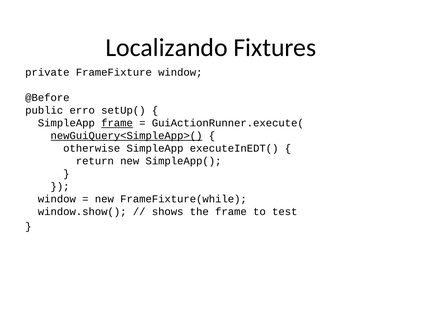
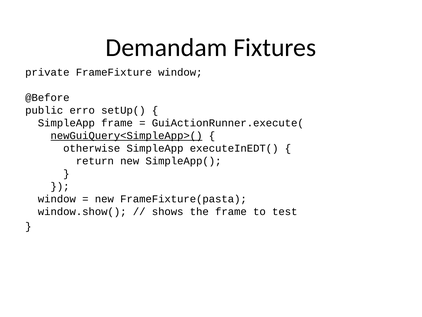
Localizando: Localizando -> Demandam
frame at (117, 123) underline: present -> none
FrameFixture(while: FrameFixture(while -> FrameFixture(pasta
